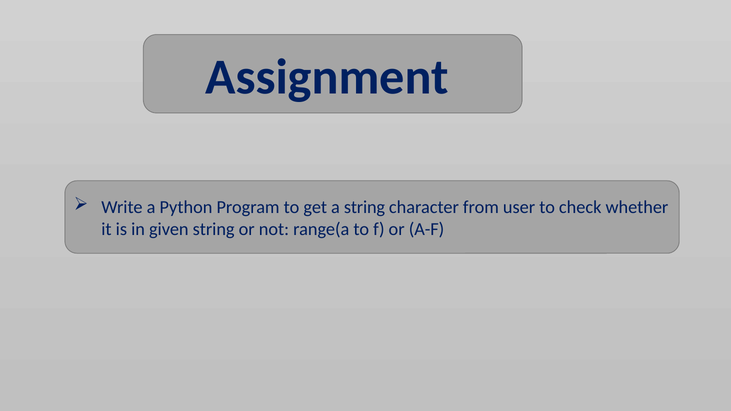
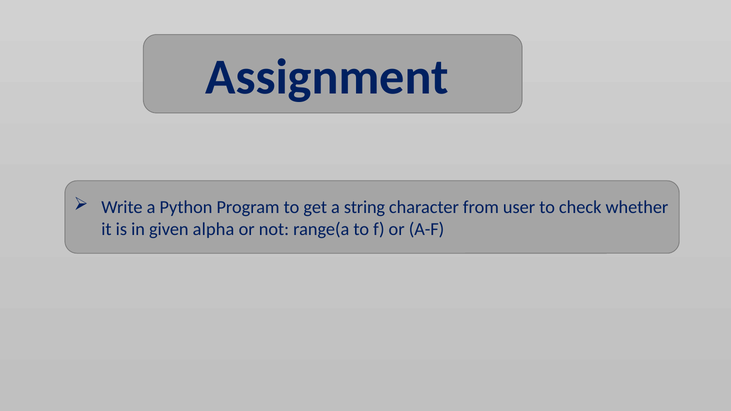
given string: string -> alpha
